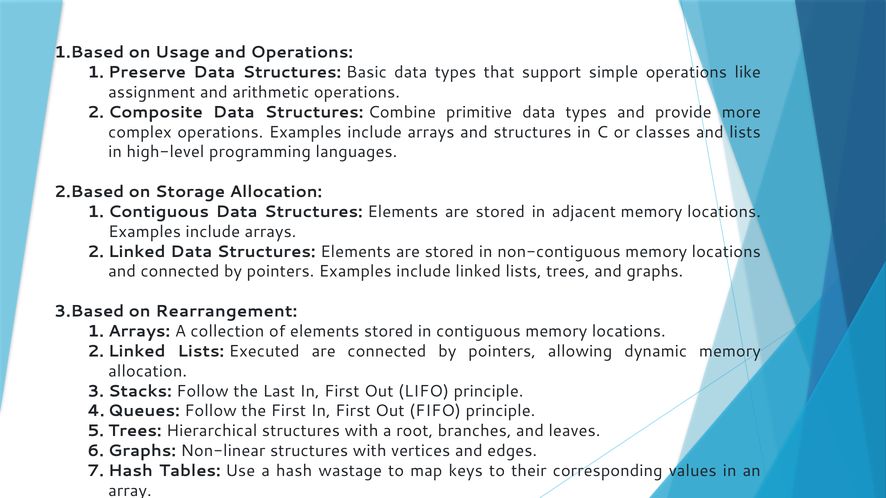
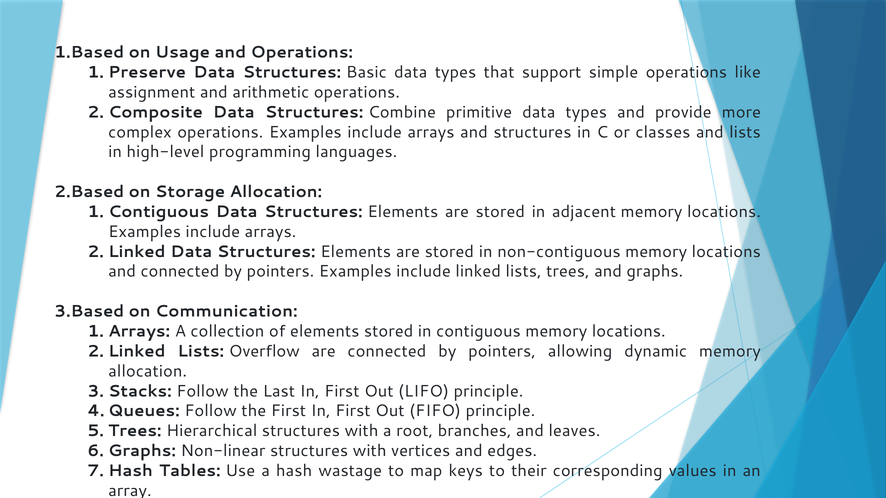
Rearrangement: Rearrangement -> Communication
Executed: Executed -> Overflow
